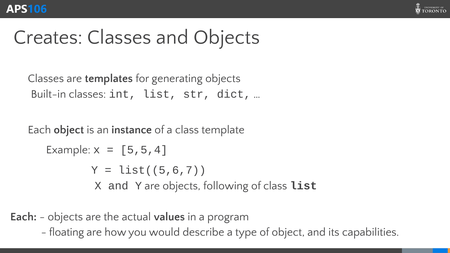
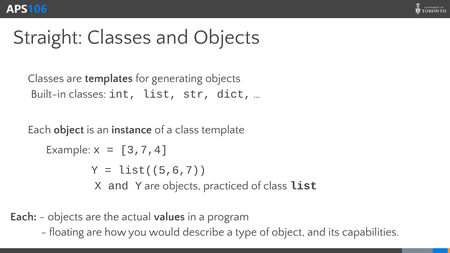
Creates: Creates -> Straight
5,5,4: 5,5,4 -> 3,7,4
following: following -> practiced
